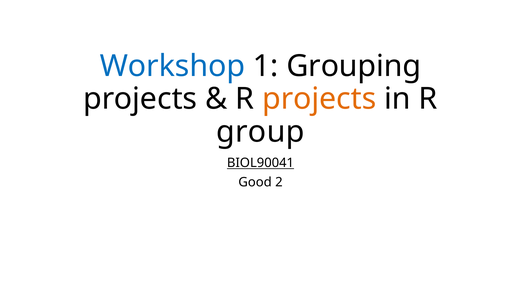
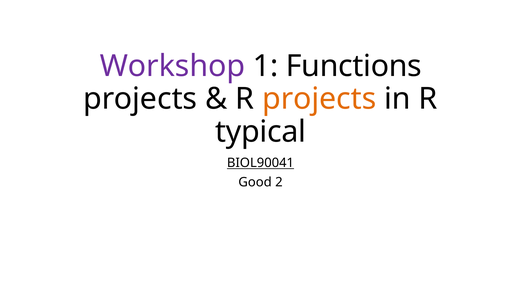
Workshop colour: blue -> purple
Grouping: Grouping -> Functions
group: group -> typical
